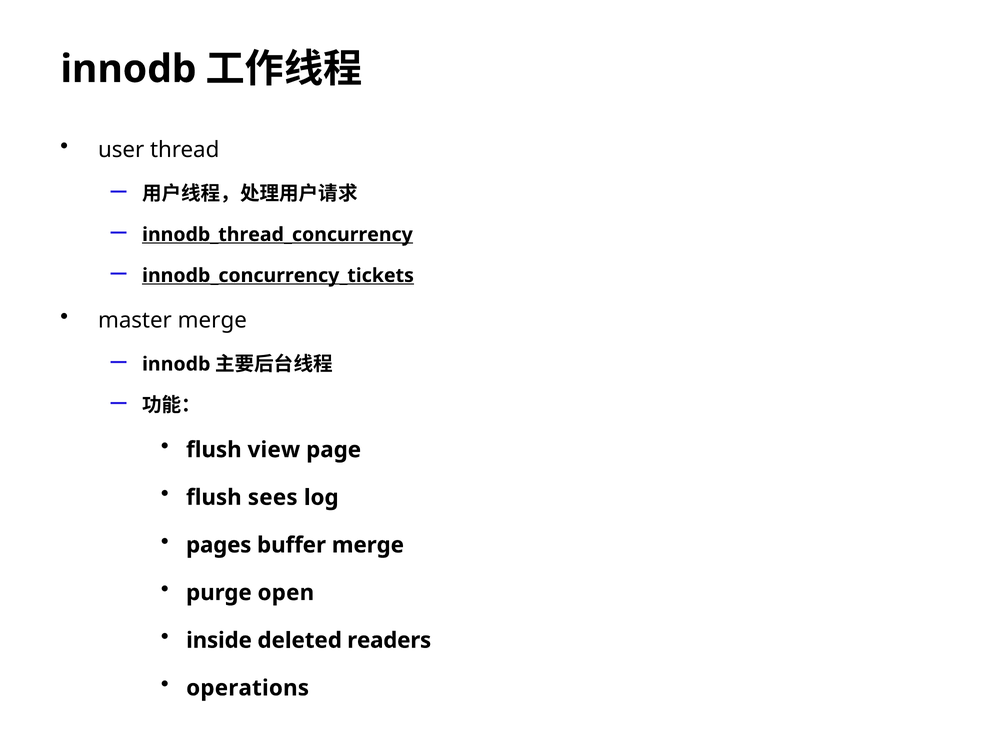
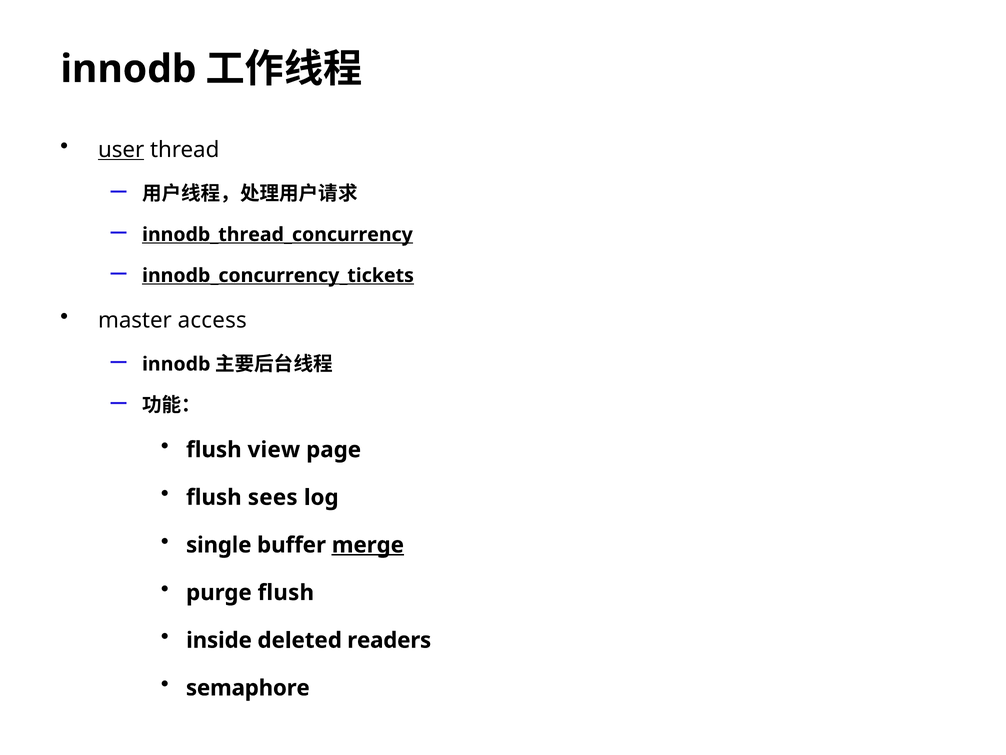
user underline: none -> present
master merge: merge -> access
pages: pages -> single
merge at (368, 545) underline: none -> present
purge open: open -> flush
operations: operations -> semaphore
